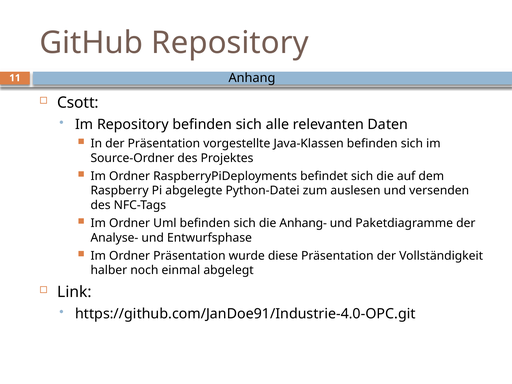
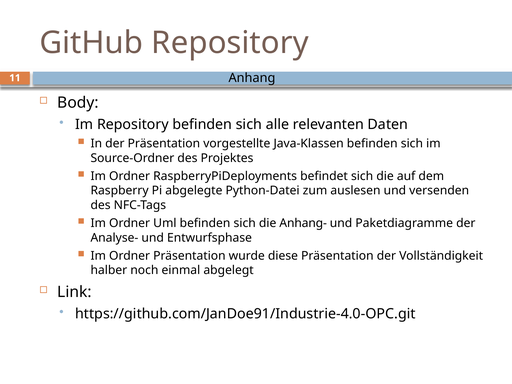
Csott: Csott -> Body
